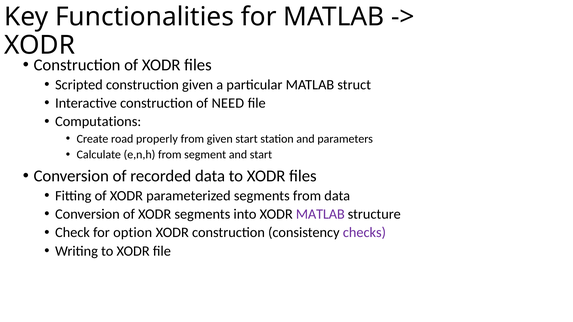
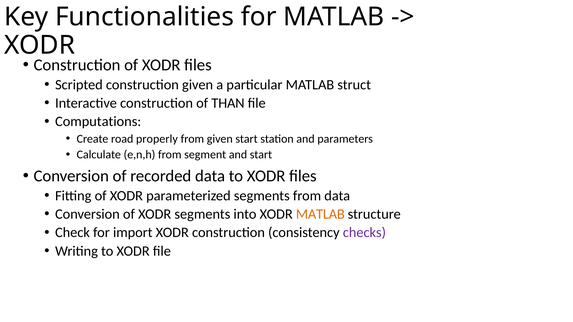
NEED: NEED -> THAN
MATLAB at (320, 214) colour: purple -> orange
option: option -> import
